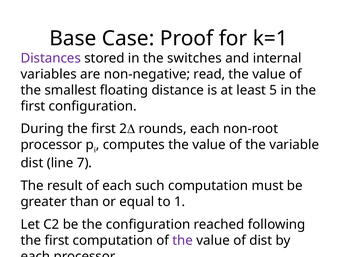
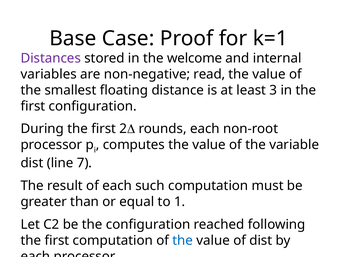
switches: switches -> welcome
5: 5 -> 3
the at (183, 241) colour: purple -> blue
